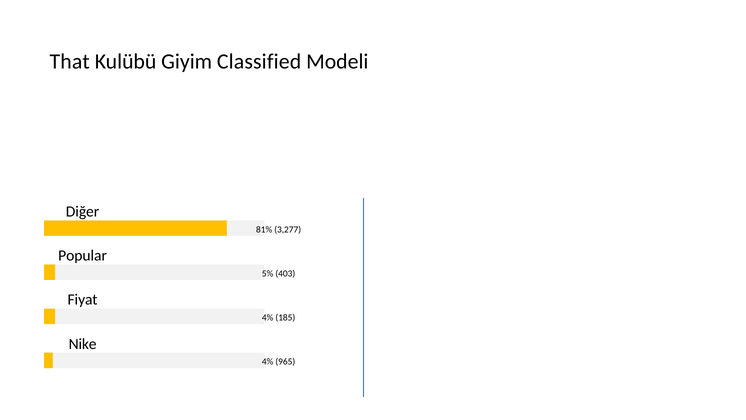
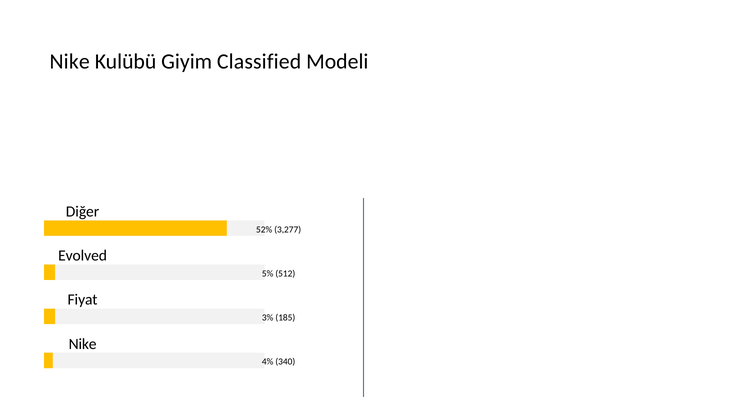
That at (70, 61): That -> Nike
81%: 81% -> 52%
Popular: Popular -> Evolved
403: 403 -> 512
4% at (268, 317): 4% -> 3%
965: 965 -> 340
